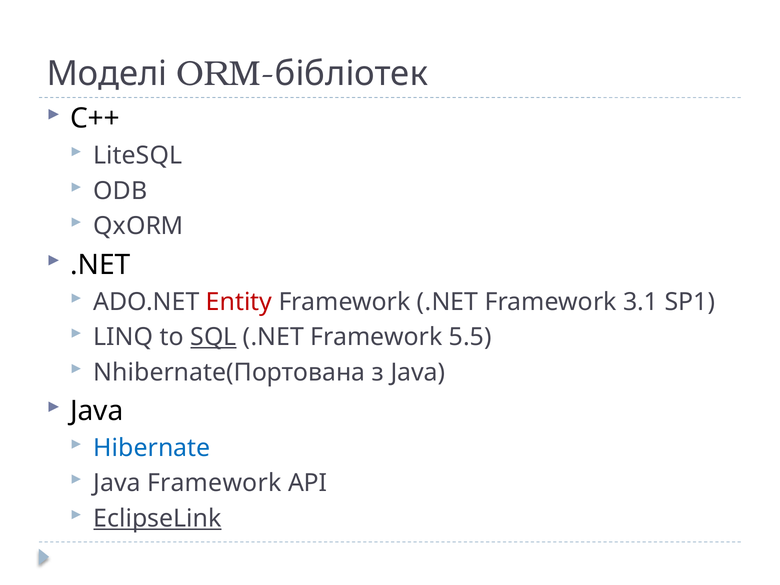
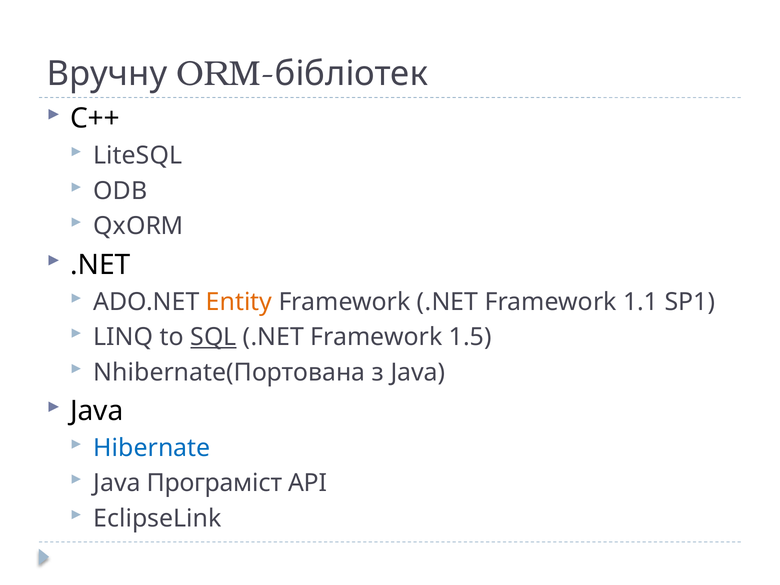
Моделі: Моделі -> Вручну
Entity colour: red -> orange
3.1: 3.1 -> 1.1
5.5: 5.5 -> 1.5
Java Framework: Framework -> Програміст
EclipseLink underline: present -> none
